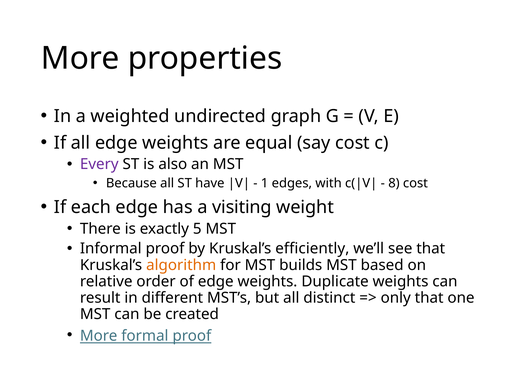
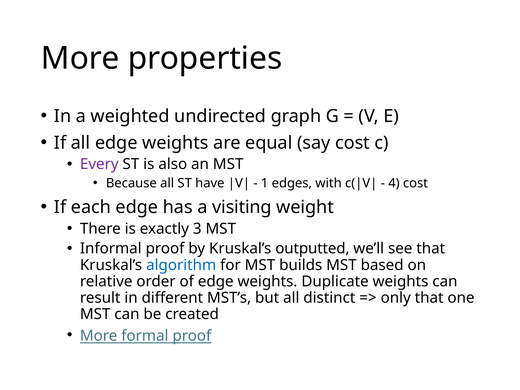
8: 8 -> 4
5: 5 -> 3
efficiently: efficiently -> outputted
algorithm colour: orange -> blue
